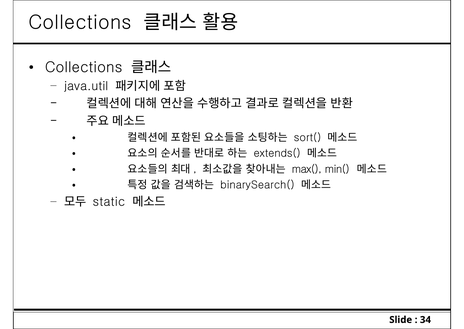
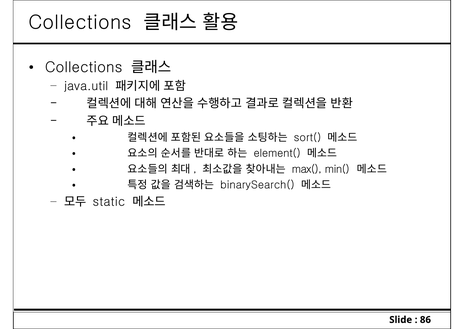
extends(: extends( -> element(
34: 34 -> 86
